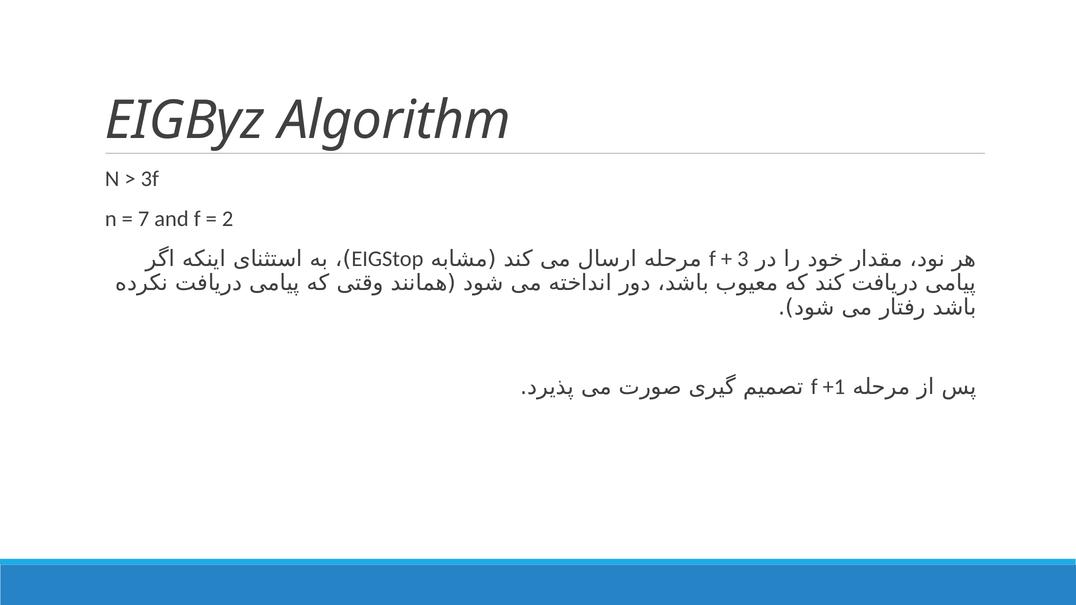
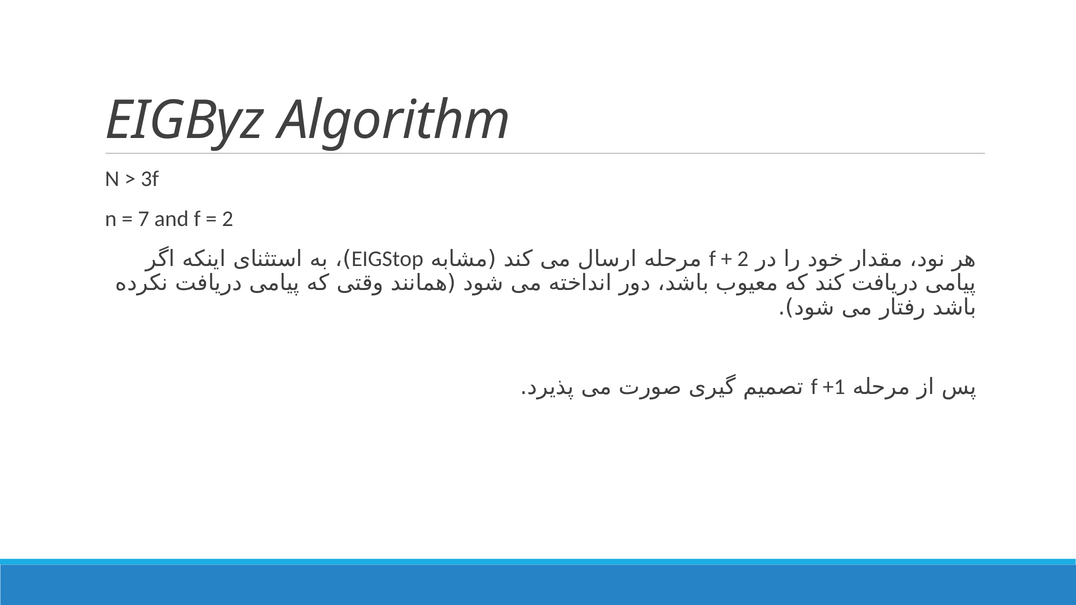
3 at (743, 259): 3 -> 2
